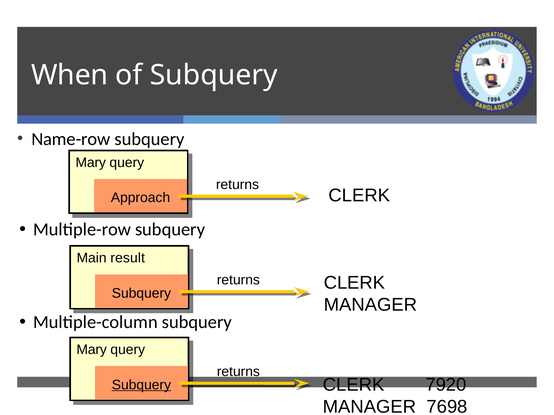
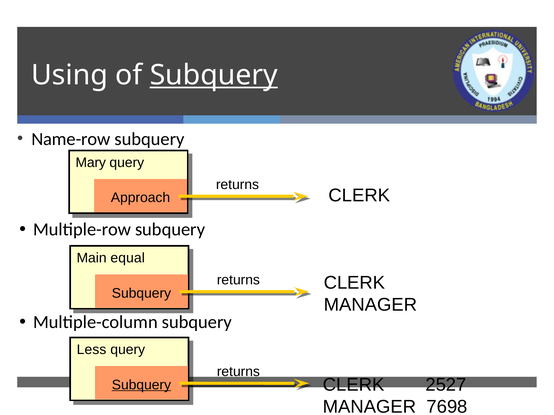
When: When -> Using
Subquery at (214, 75) underline: none -> present
result: result -> equal
Mary at (92, 350): Mary -> Less
7920: 7920 -> 2527
